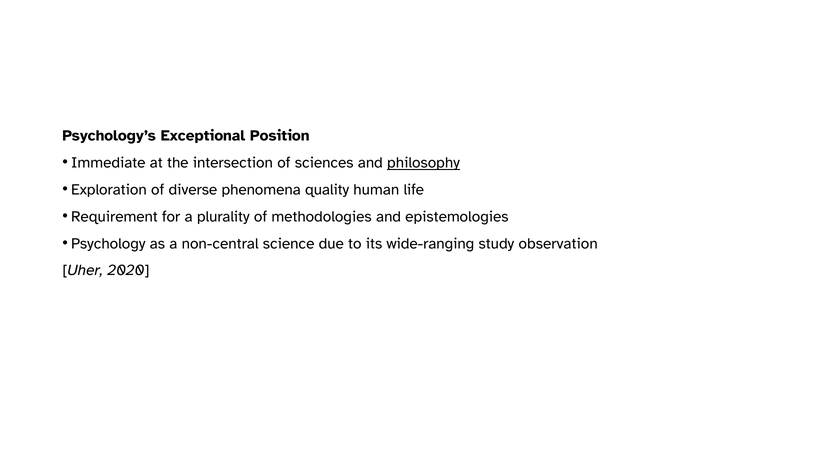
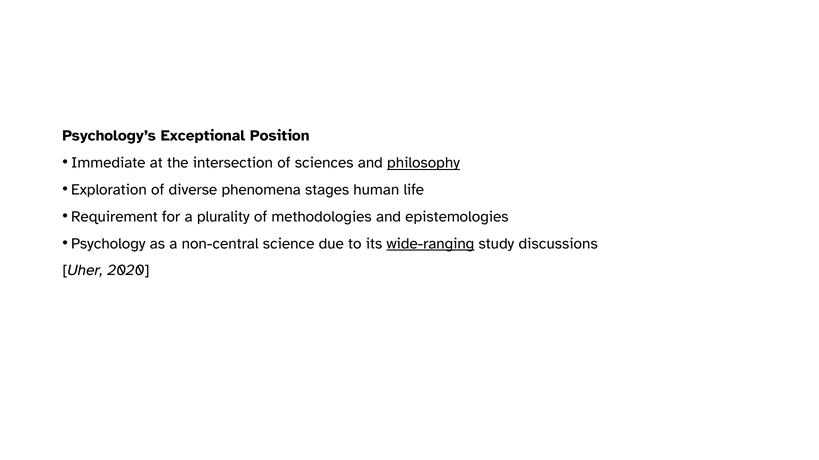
quality: quality -> stages
wide-ranging underline: none -> present
observation: observation -> discussions
